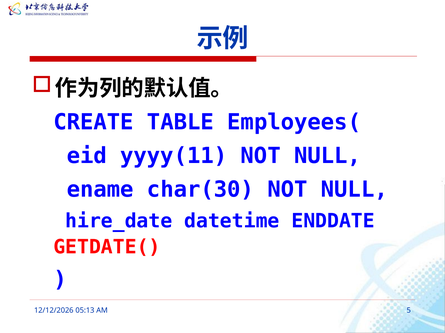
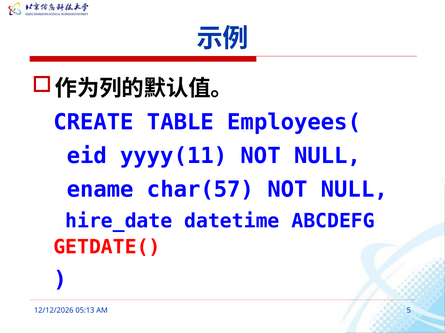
char(30: char(30 -> char(57
ENDDATE: ENDDATE -> ABCDEFG
